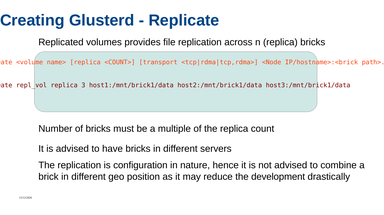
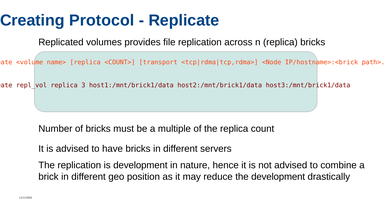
Glusterd: Glusterd -> Protocol
is configuration: configuration -> development
